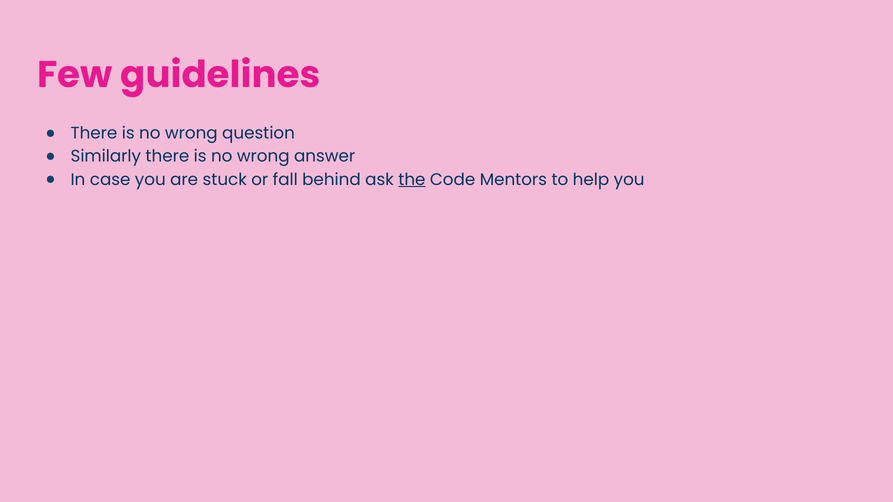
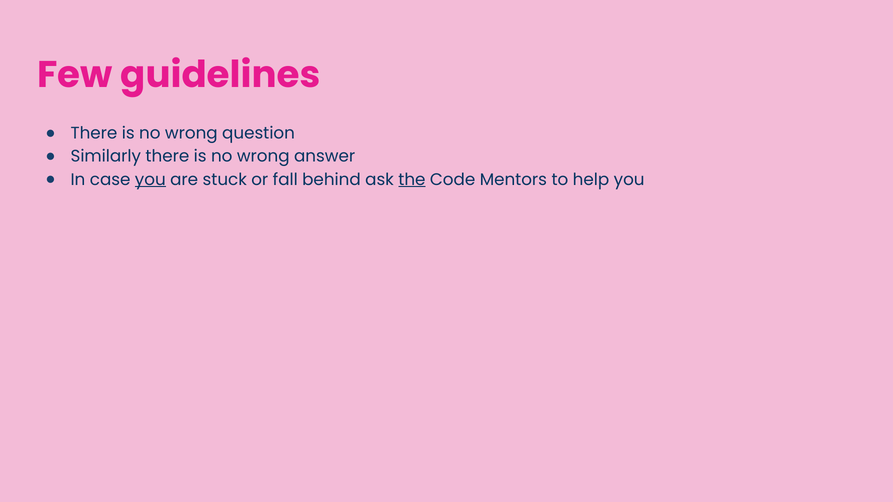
you at (150, 180) underline: none -> present
